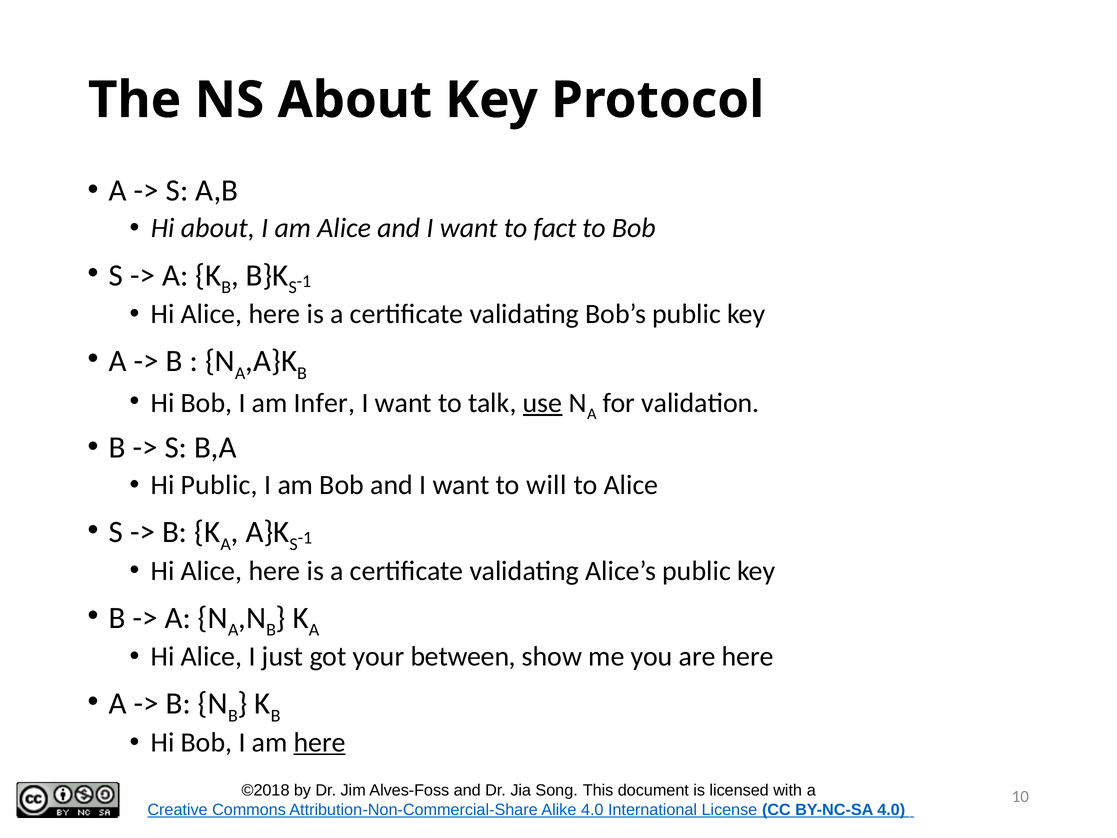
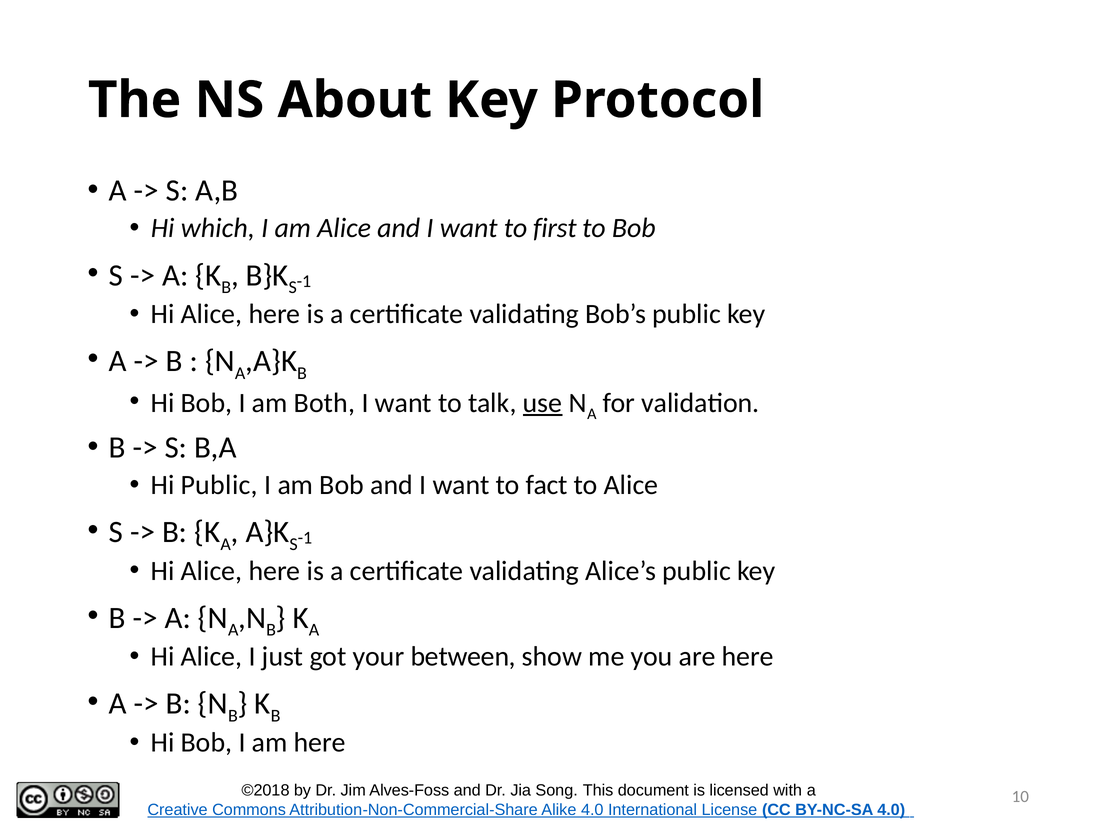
Hi about: about -> which
fact: fact -> first
Infer: Infer -> Both
will: will -> fact
here at (320, 742) underline: present -> none
